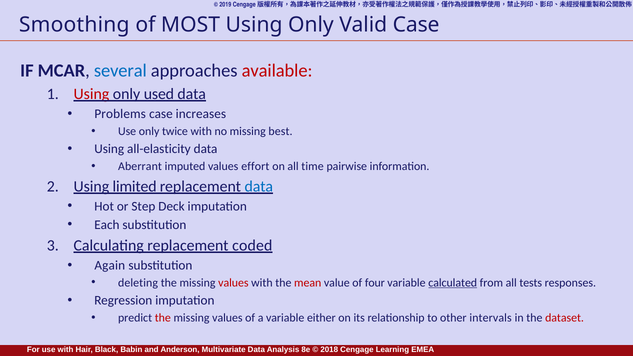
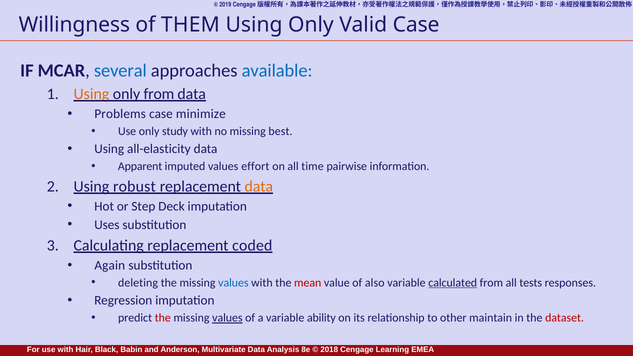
Smoothing: Smoothing -> Willingness
MOST: MOST -> THEM
available colour: red -> blue
Using at (91, 94) colour: red -> orange
only used: used -> from
increases: increases -> minimize
twice: twice -> study
Aberrant: Aberrant -> Apparent
limited: limited -> robust
data at (259, 187) colour: blue -> orange
Each: Each -> Uses
values at (233, 283) colour: red -> blue
four: four -> also
values at (227, 318) underline: none -> present
either: either -> ability
intervals: intervals -> maintain
